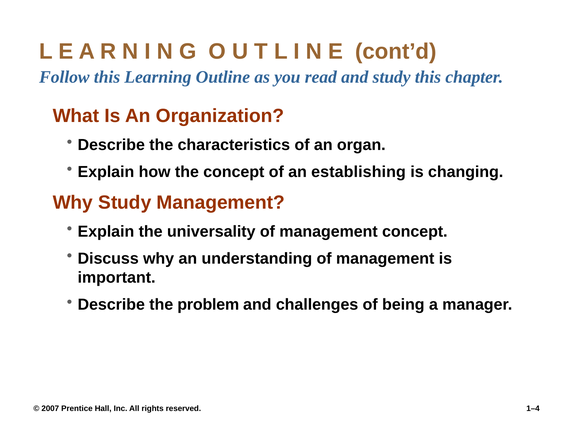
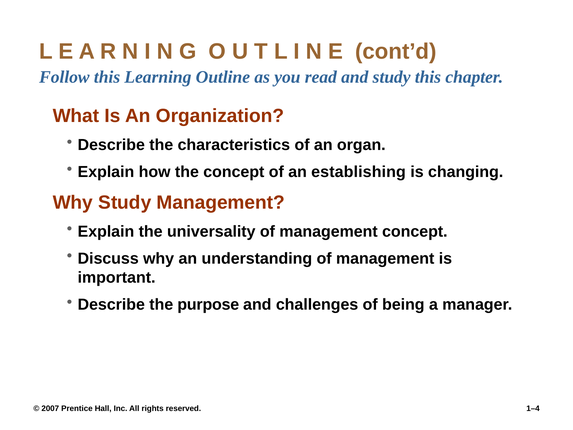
problem: problem -> purpose
